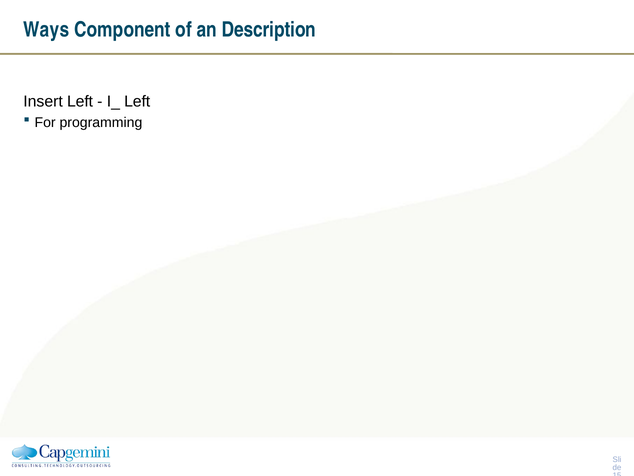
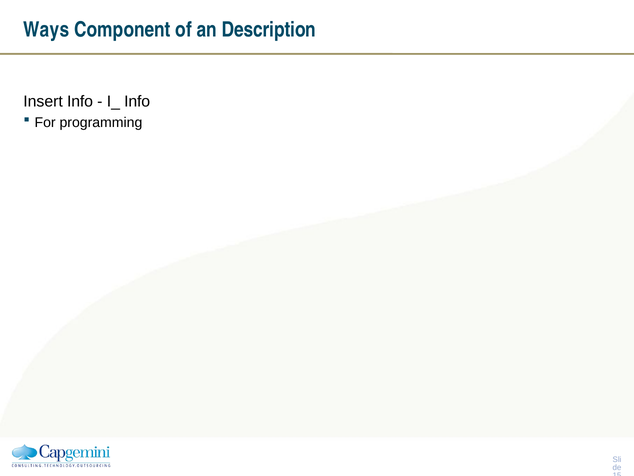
Insert Left: Left -> Info
I_ Left: Left -> Info
